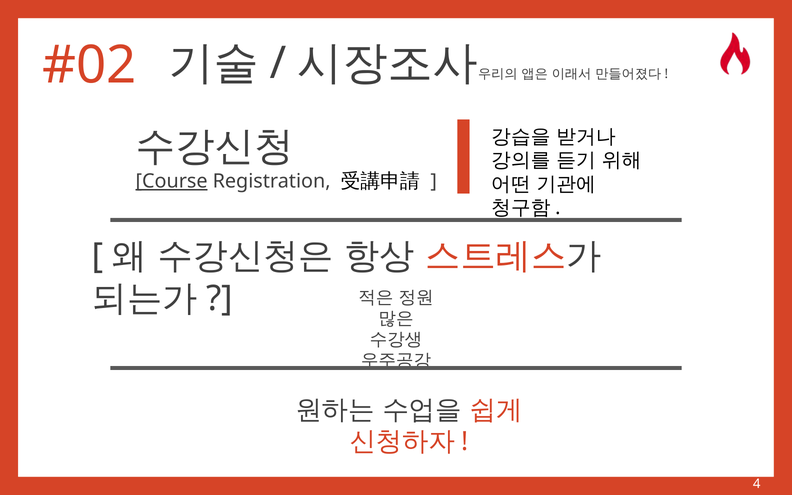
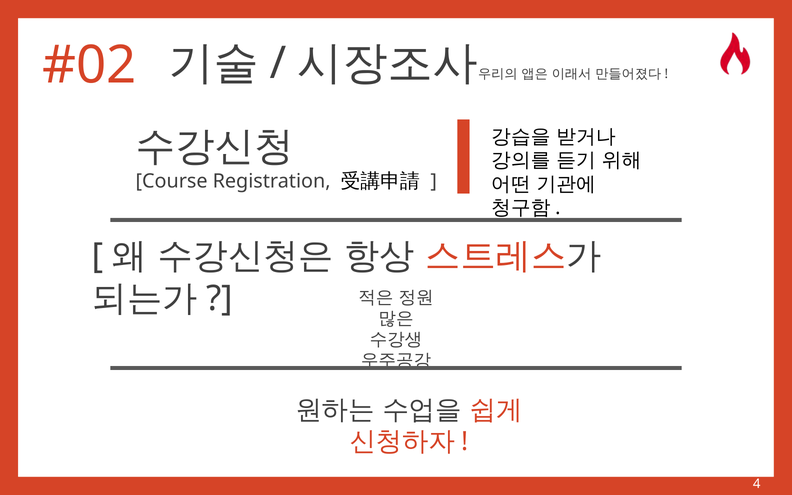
Course underline: present -> none
